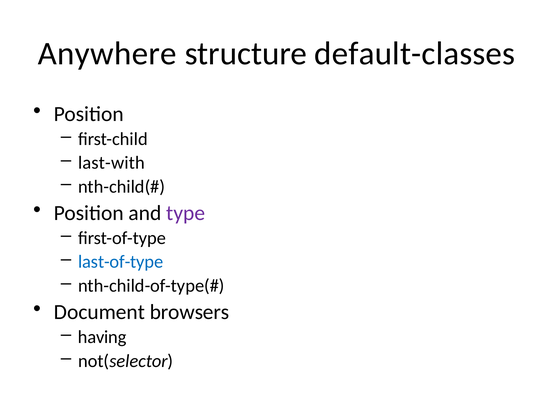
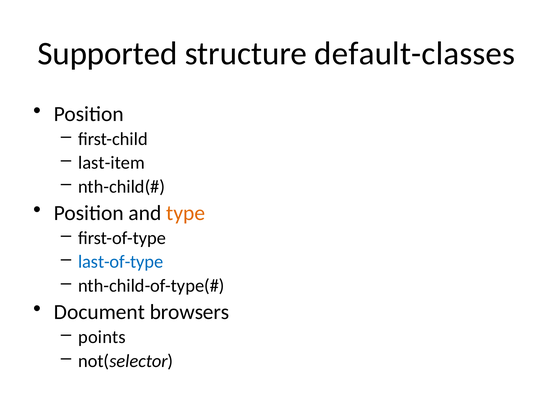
Anywhere: Anywhere -> Supported
last-with: last-with -> last-item
type colour: purple -> orange
having: having -> points
